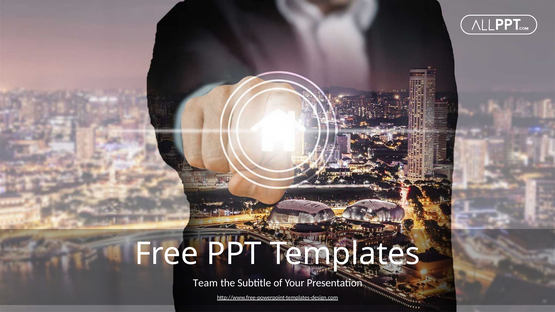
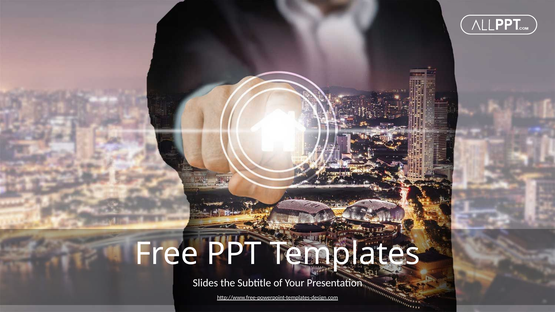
Team: Team -> Slides
